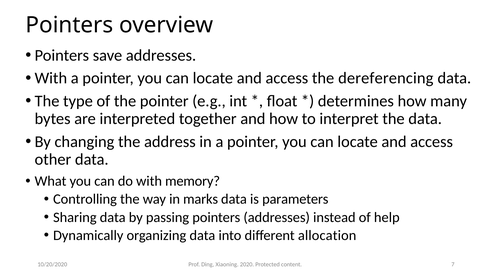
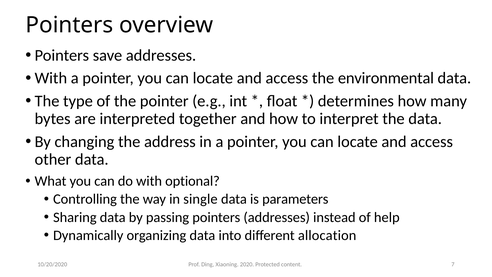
dereferencing: dereferencing -> environmental
memory: memory -> optional
marks: marks -> single
